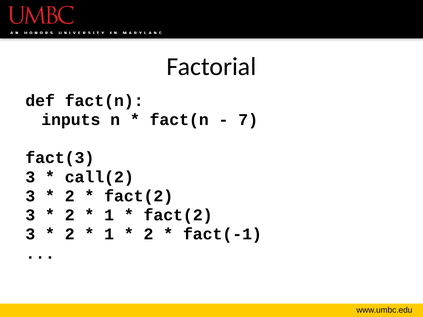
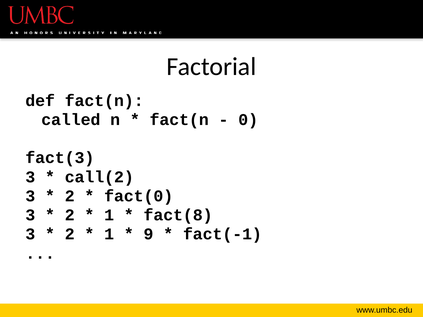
inputs: inputs -> called
7: 7 -> 0
fact(2 at (139, 196): fact(2 -> fact(0
fact(2 at (178, 215): fact(2 -> fact(8
2 at (149, 234): 2 -> 9
